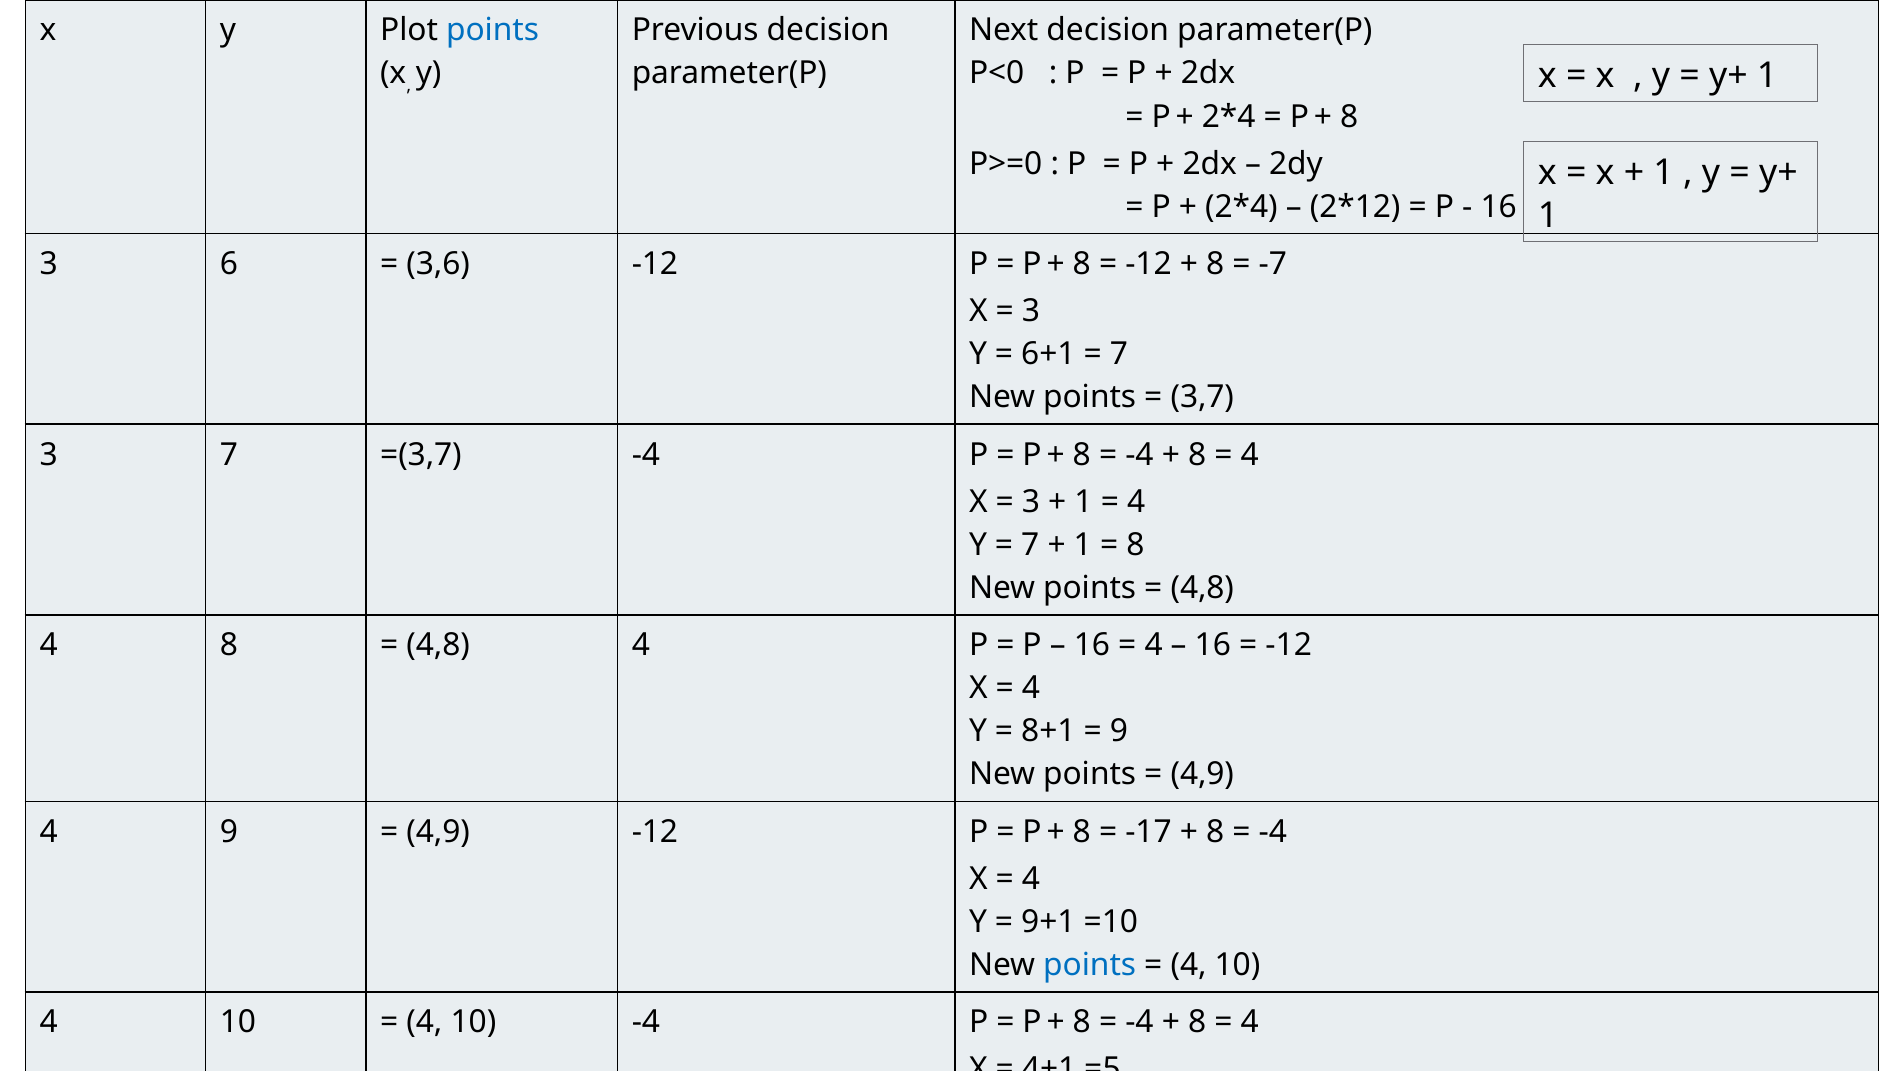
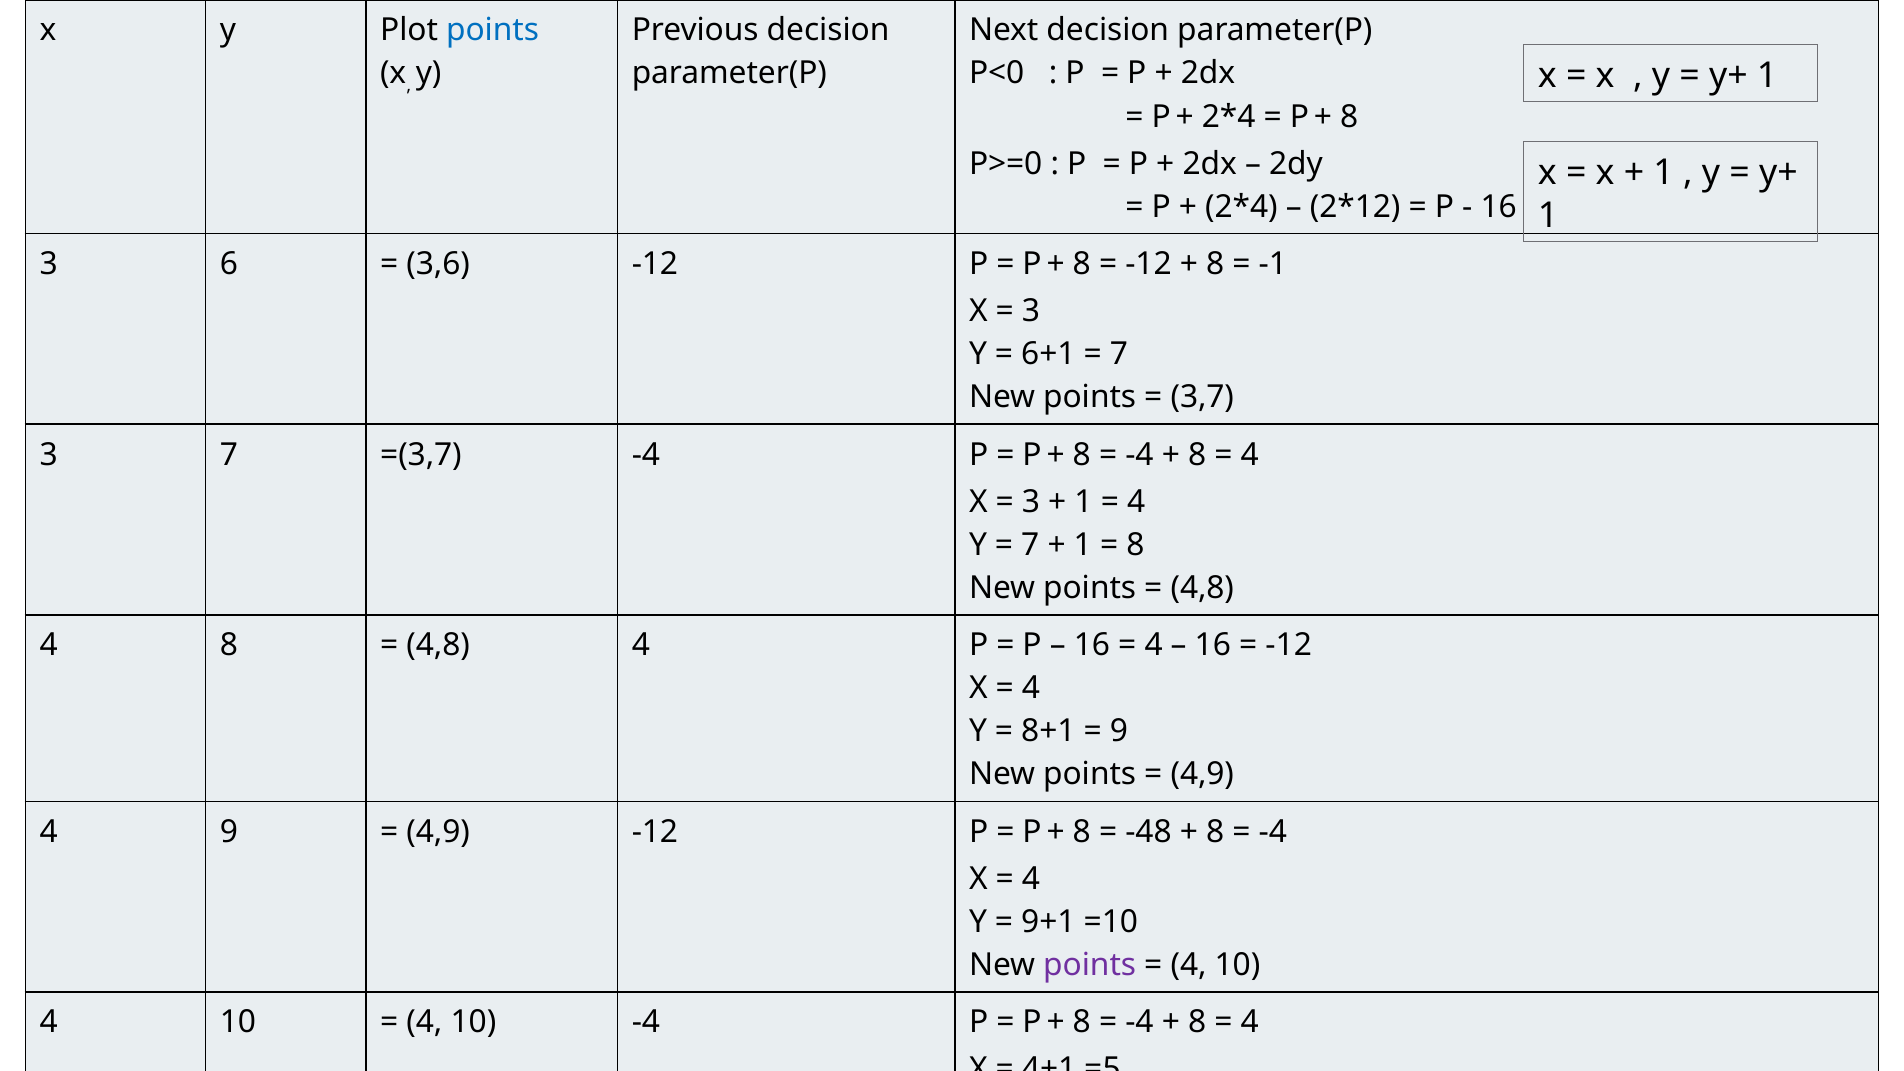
-7: -7 -> -1
-17: -17 -> -48
points at (1090, 965) colour: blue -> purple
